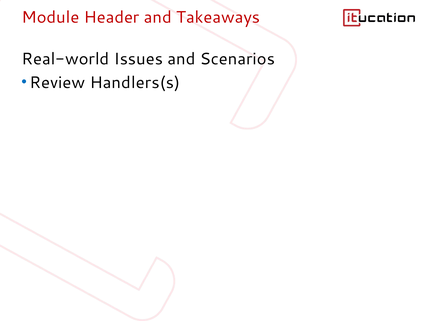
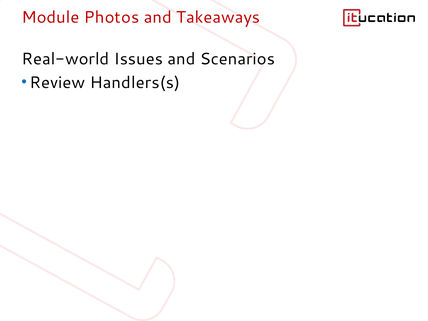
Header: Header -> Photos
